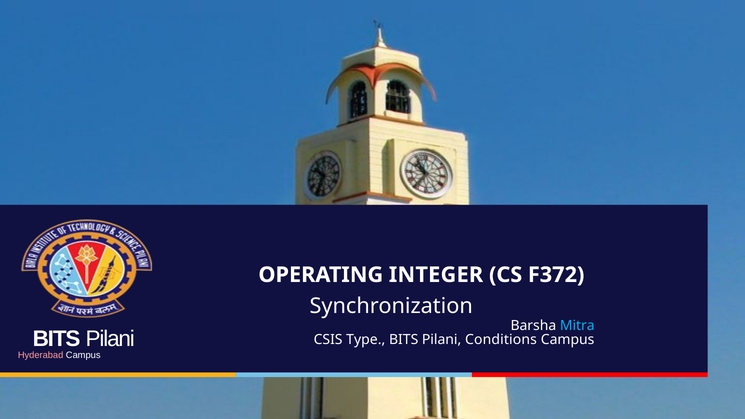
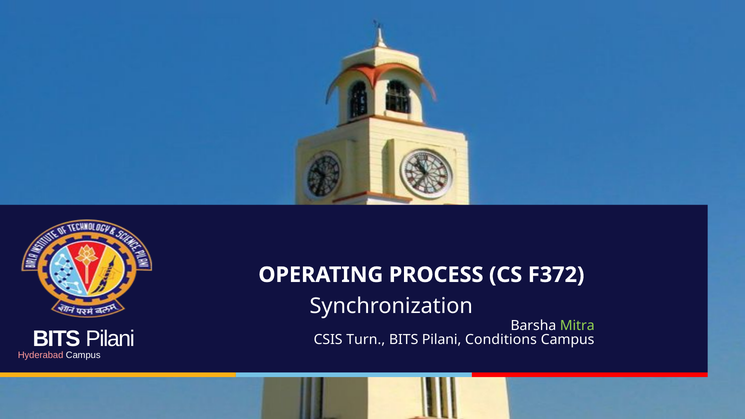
INTEGER: INTEGER -> PROCESS
Mitra colour: light blue -> light green
Type: Type -> Turn
